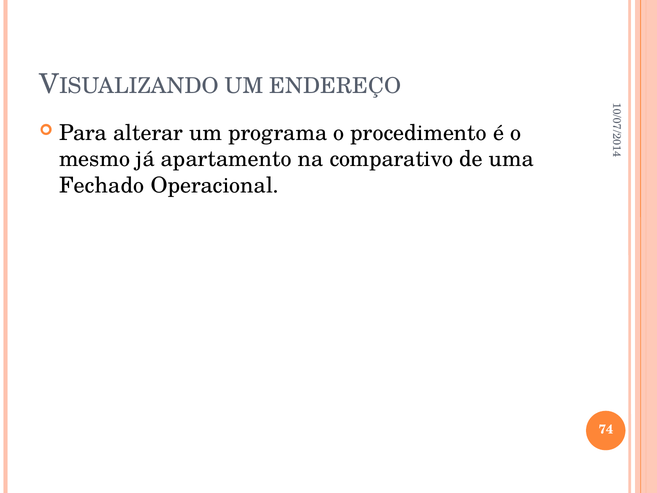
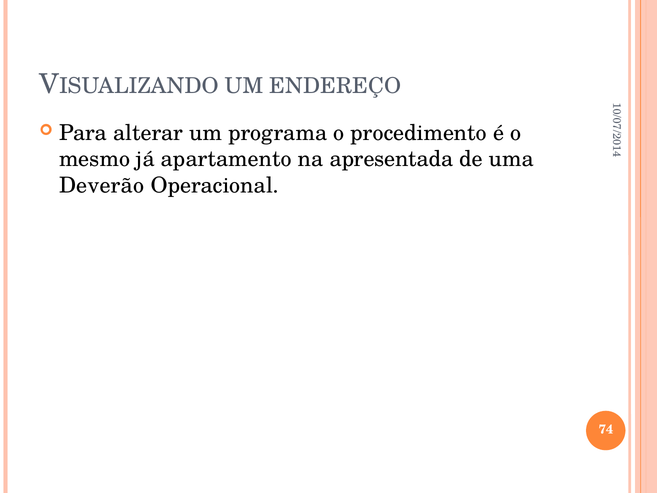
comparativo: comparativo -> apresentada
Fechado: Fechado -> Deverão
